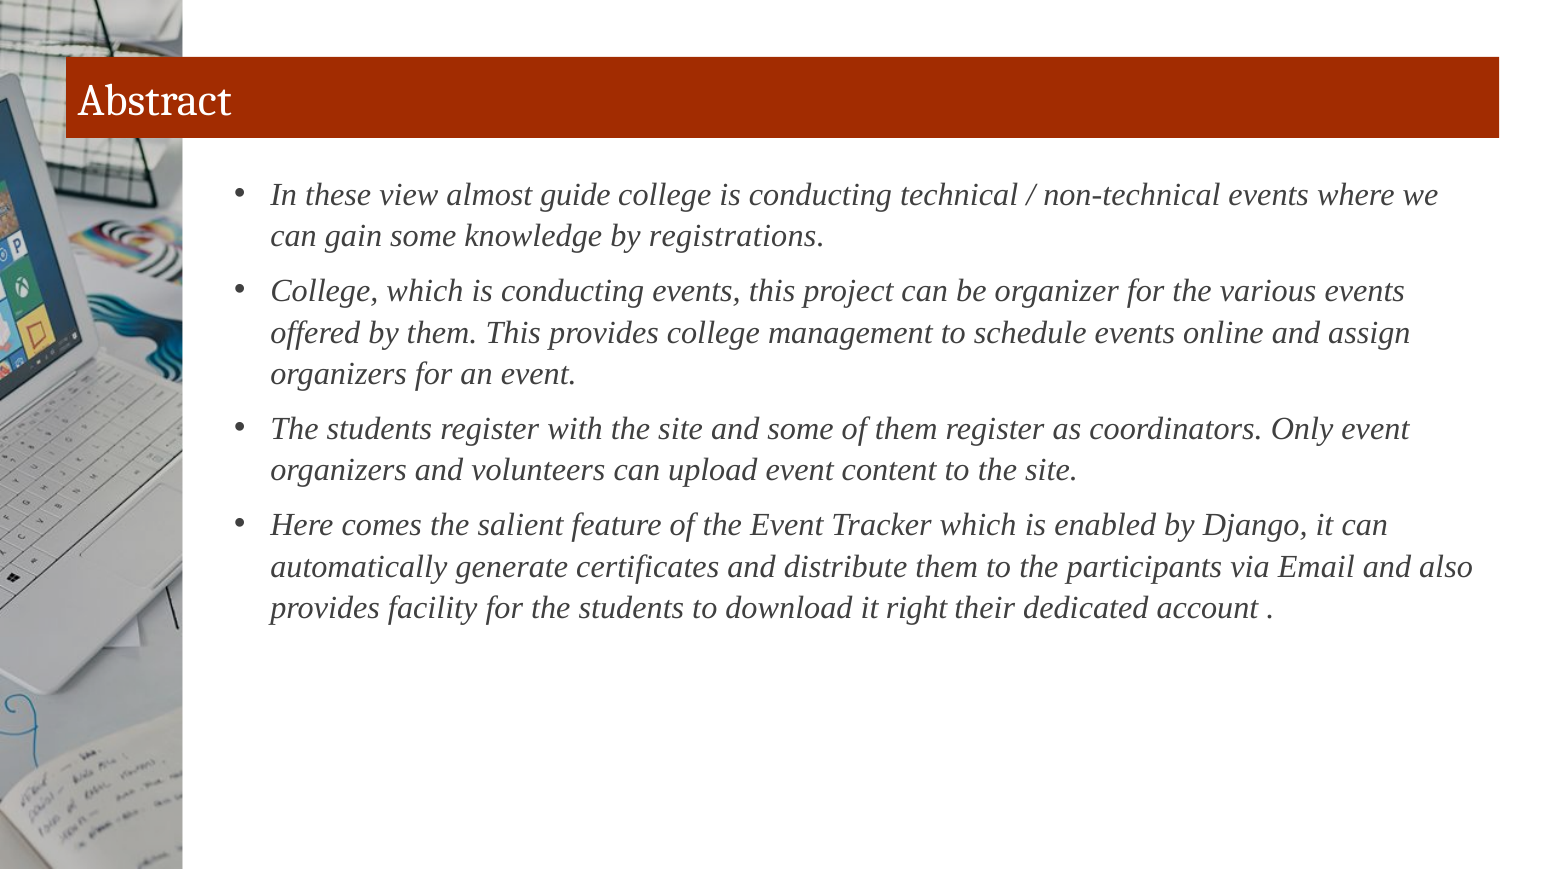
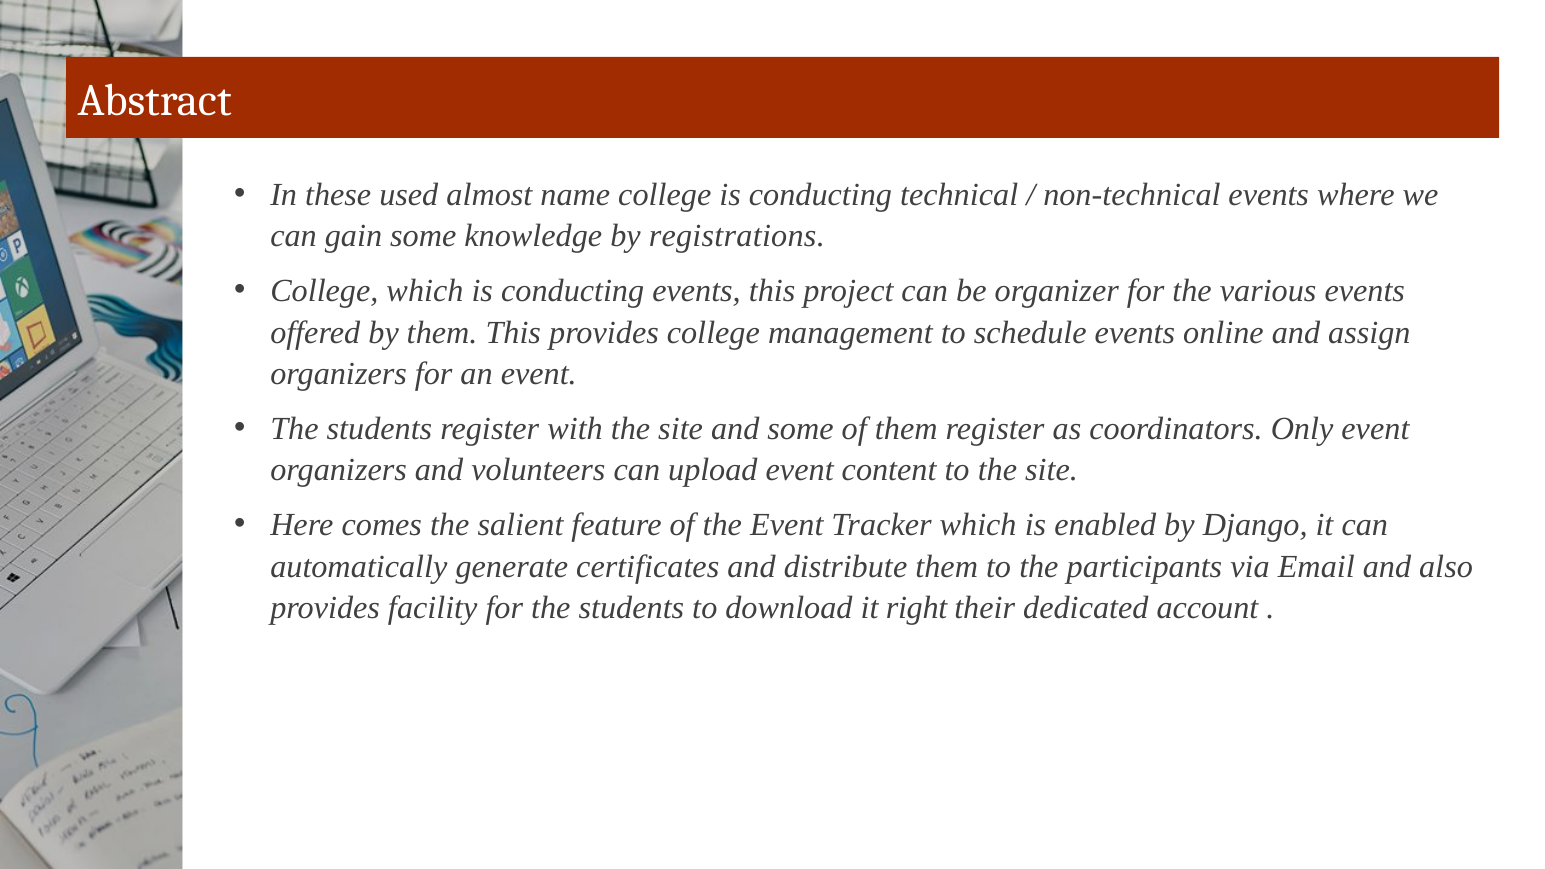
view: view -> used
guide: guide -> name
